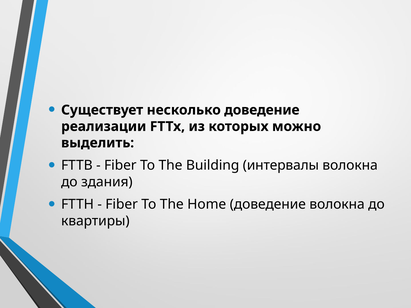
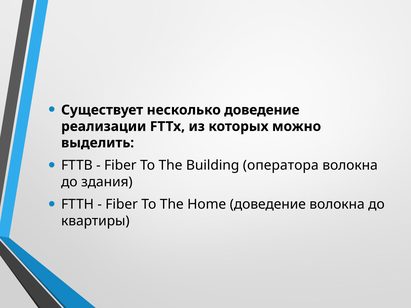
интервалы: интервалы -> оператора
